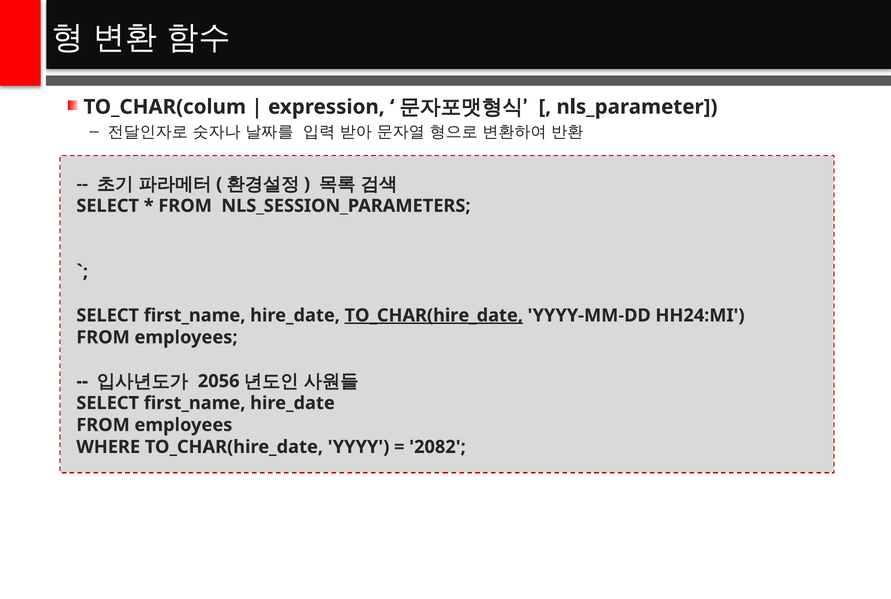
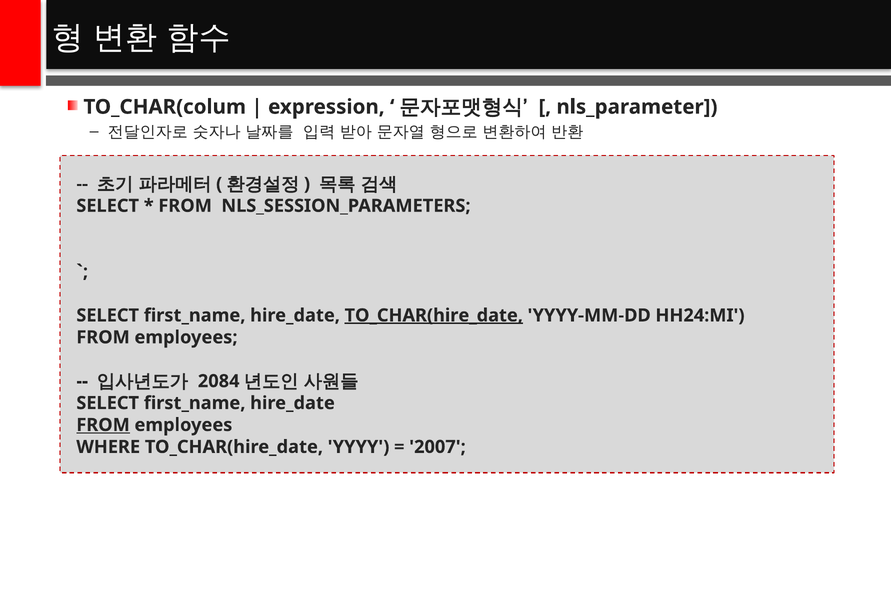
2056: 2056 -> 2084
FROM at (103, 425) underline: none -> present
2082: 2082 -> 2007
